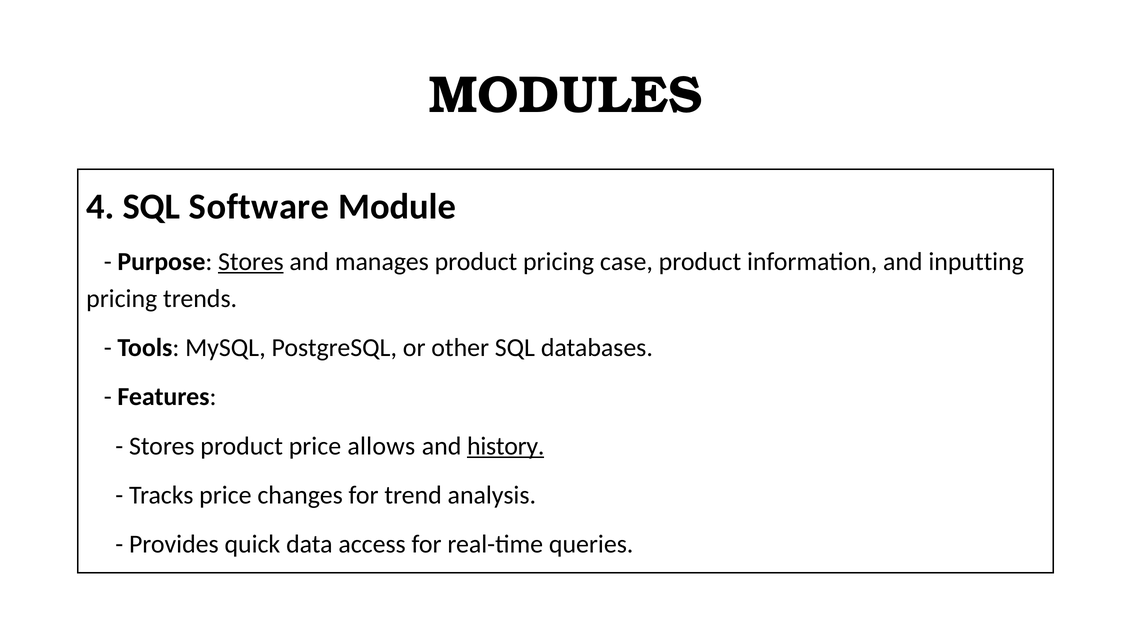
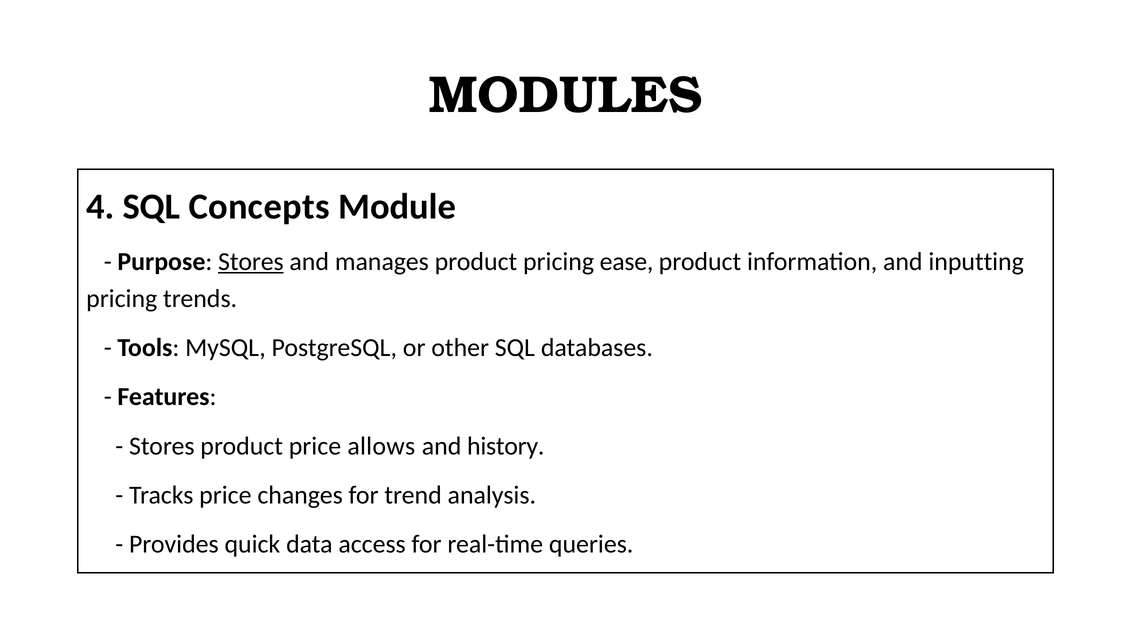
Software: Software -> Concepts
case: case -> ease
history underline: present -> none
